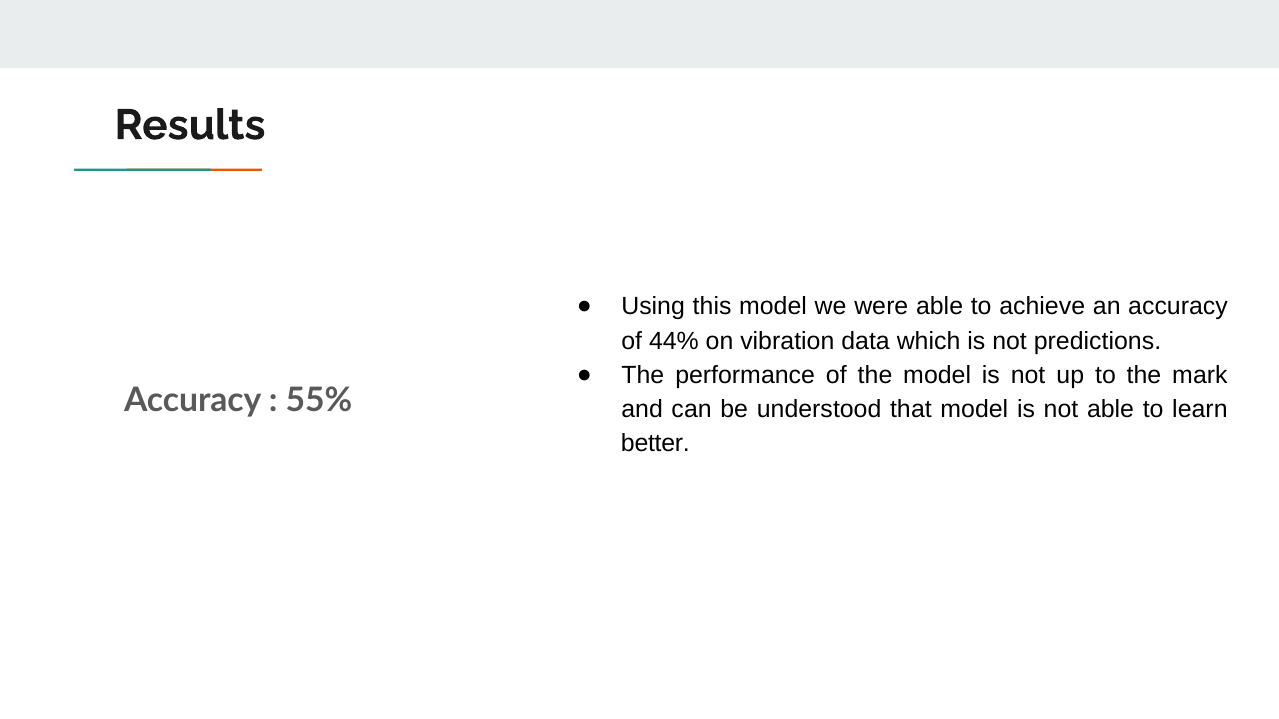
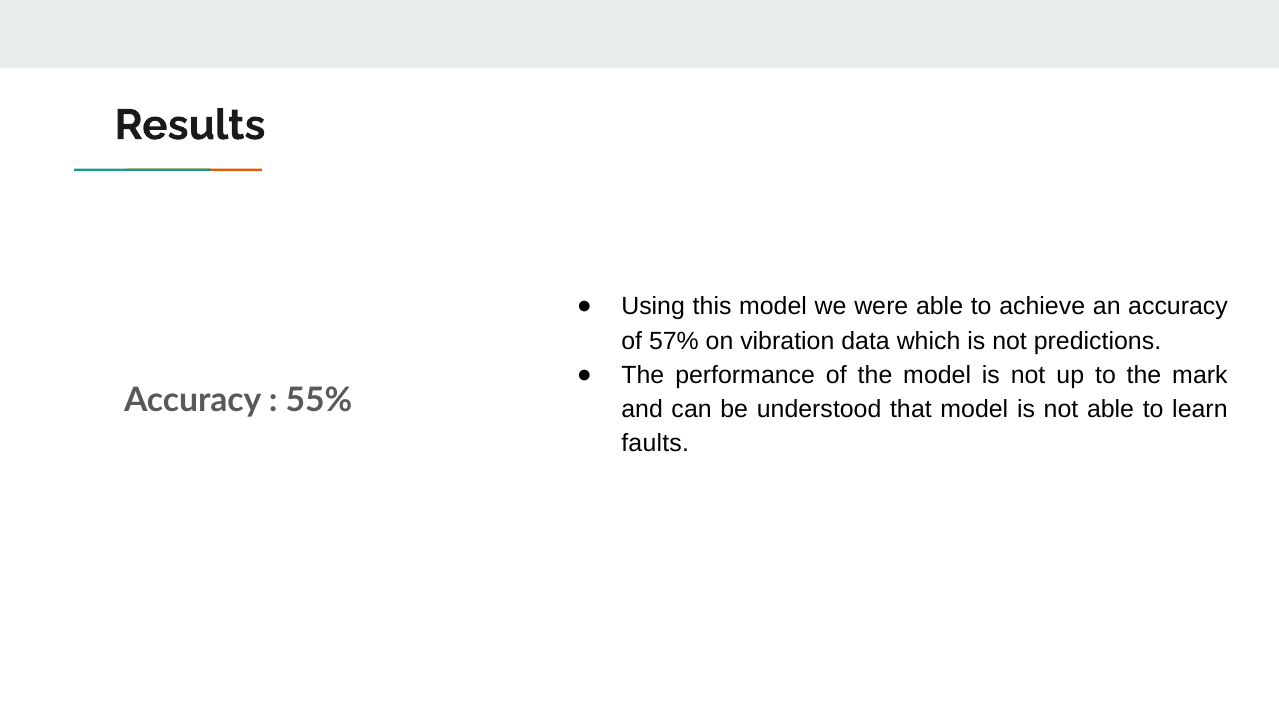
44%: 44% -> 57%
better: better -> faults
